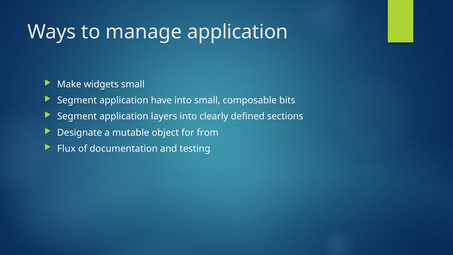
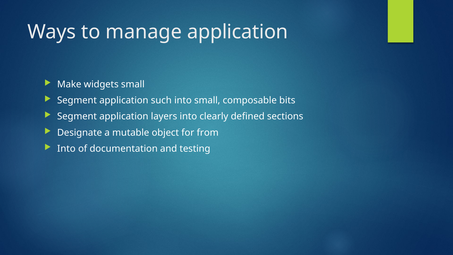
have: have -> such
Flux at (66, 149): Flux -> Into
